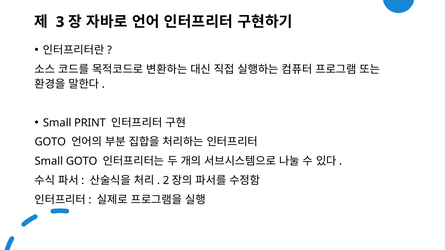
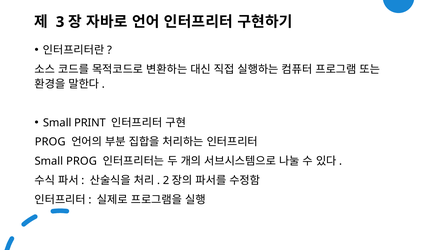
GOTO at (50, 142): GOTO -> PROG
Small GOTO: GOTO -> PROG
